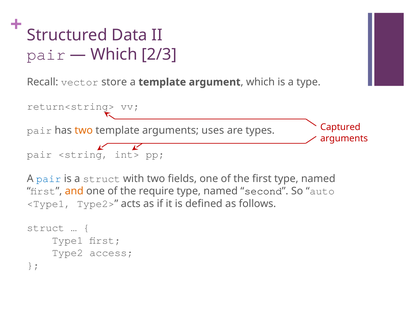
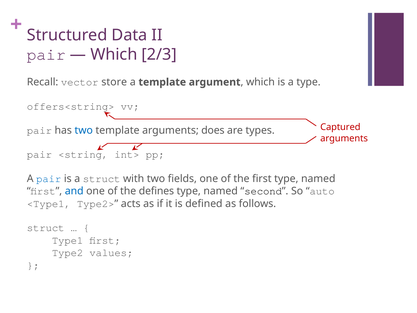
return<string>: return<string> -> offers<string>
two at (84, 130) colour: orange -> blue
uses: uses -> does
and colour: orange -> blue
require: require -> defines
access: access -> values
